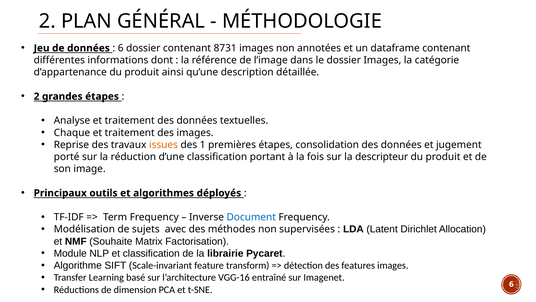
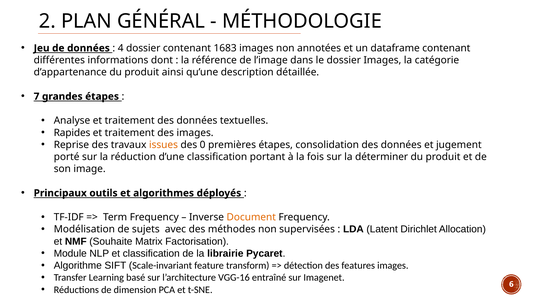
6 at (121, 48): 6 -> 4
8731: 8731 -> 1683
2 at (37, 96): 2 -> 7
Chaque: Chaque -> Rapides
1: 1 -> 0
descripteur: descripteur -> déterminer
Document colour: blue -> orange
